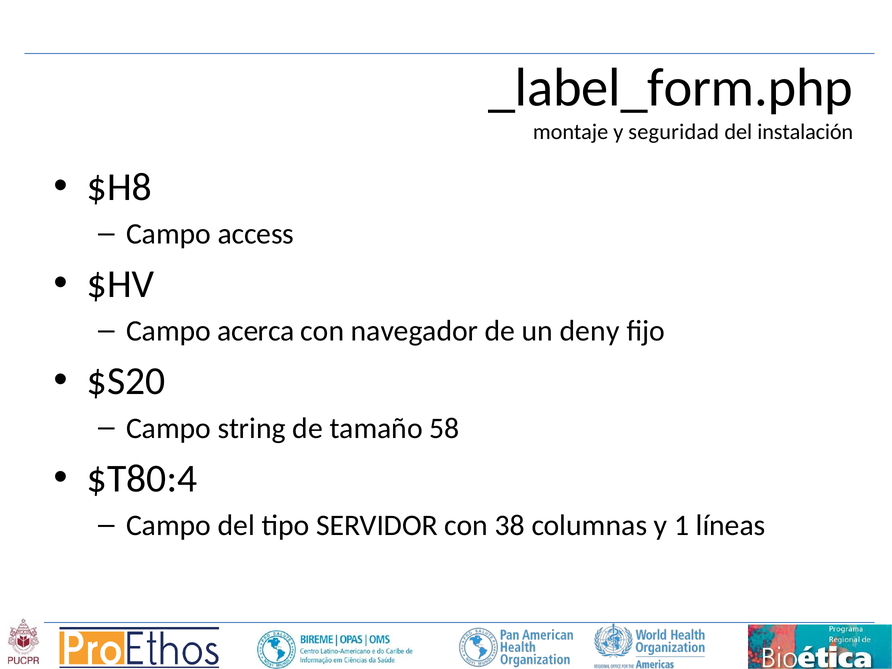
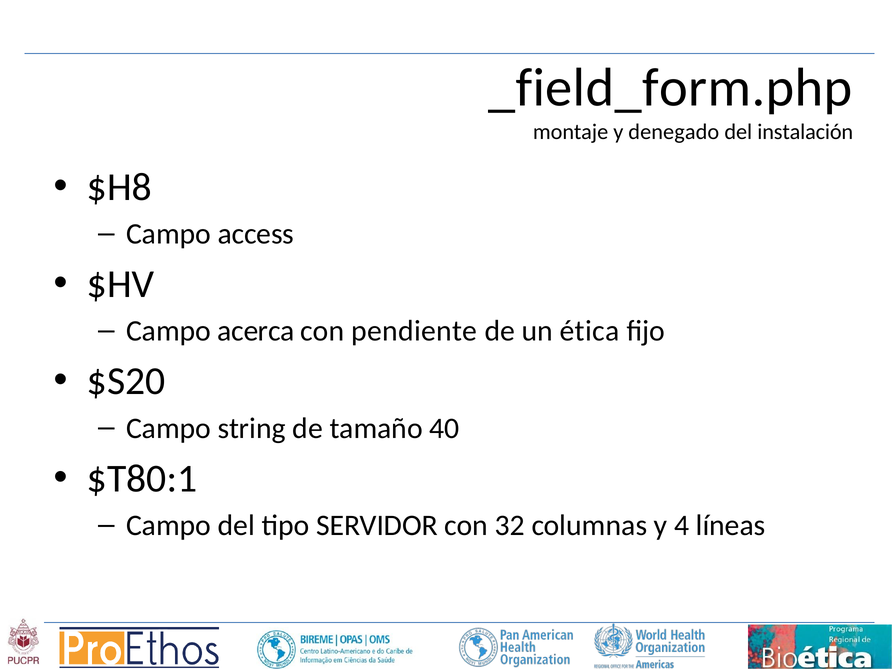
_label_form.php: _label_form.php -> _field_form.php
seguridad: seguridad -> denegado
navegador: navegador -> pendiente
deny: deny -> ética
58: 58 -> 40
$T80:4: $T80:4 -> $T80:1
38: 38 -> 32
1: 1 -> 4
